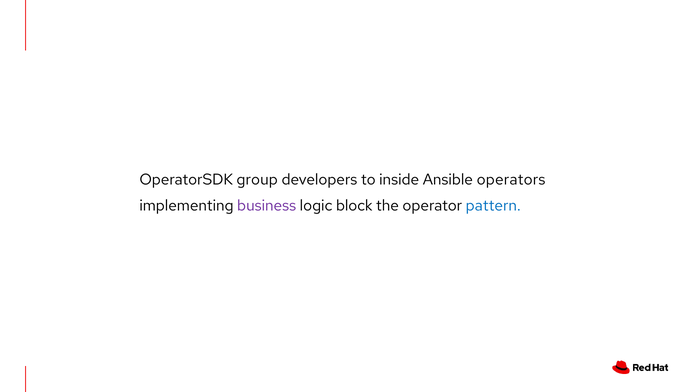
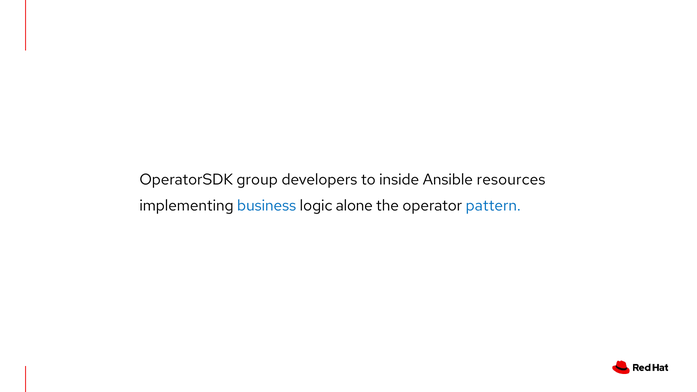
operators: operators -> resources
business colour: purple -> blue
block: block -> alone
